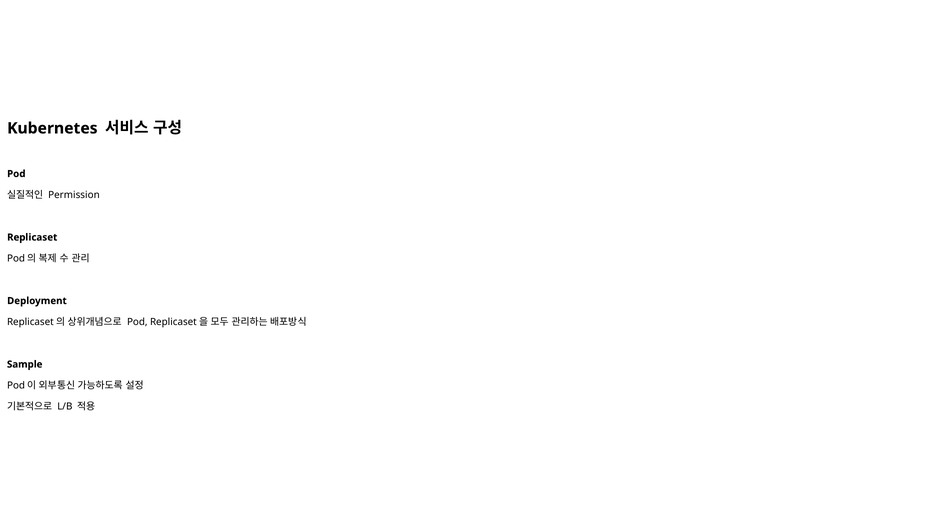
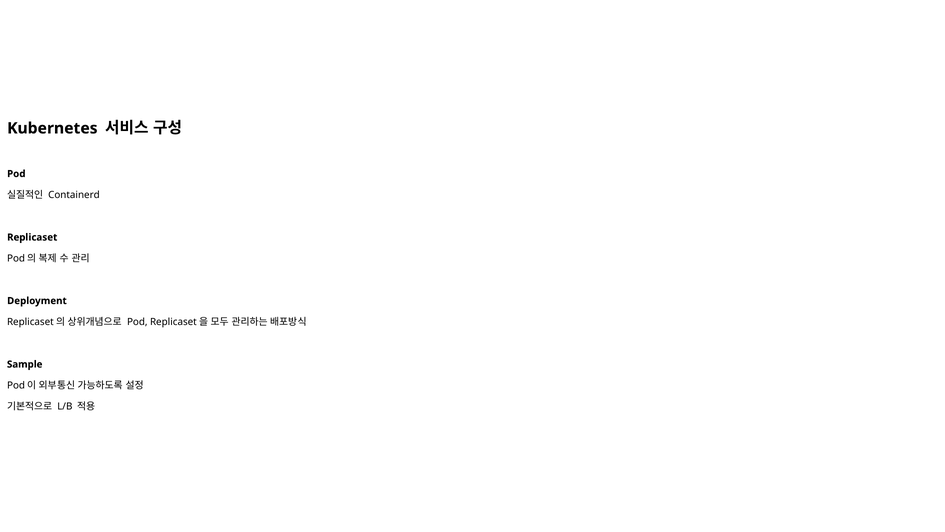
Permission: Permission -> Containerd
